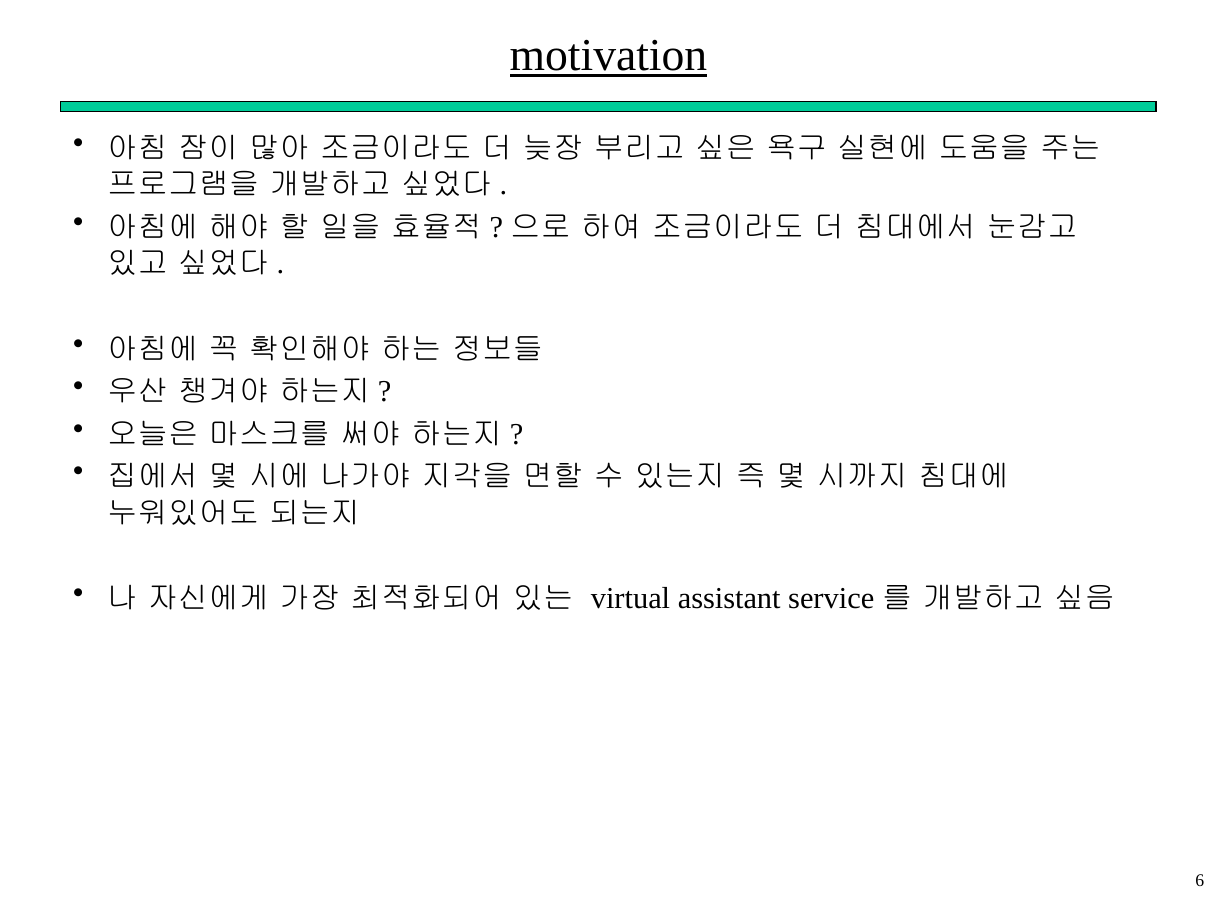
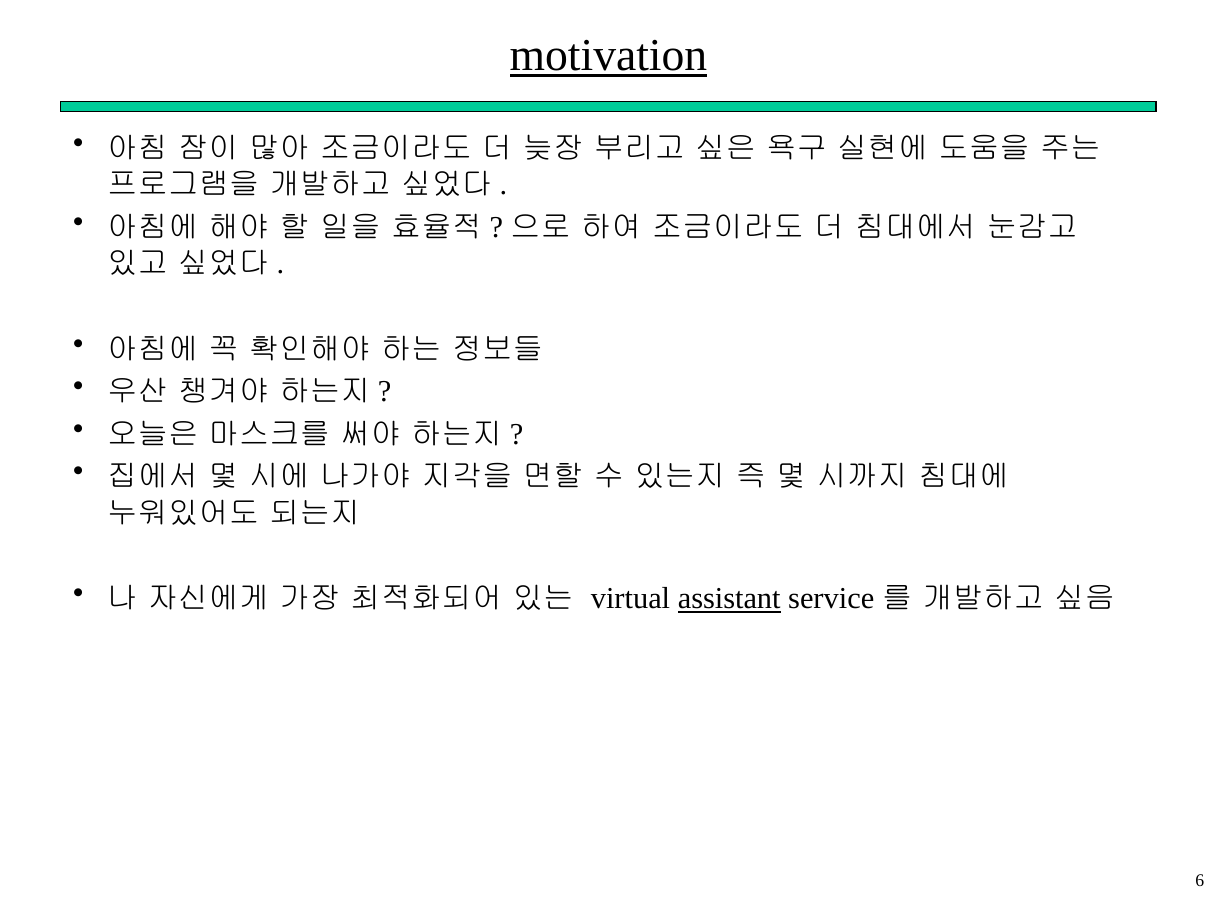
assistant underline: none -> present
